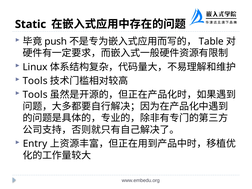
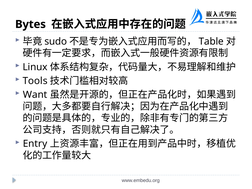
Static: Static -> Bytes
push: push -> sudo
Tools at (35, 95): Tools -> Want
